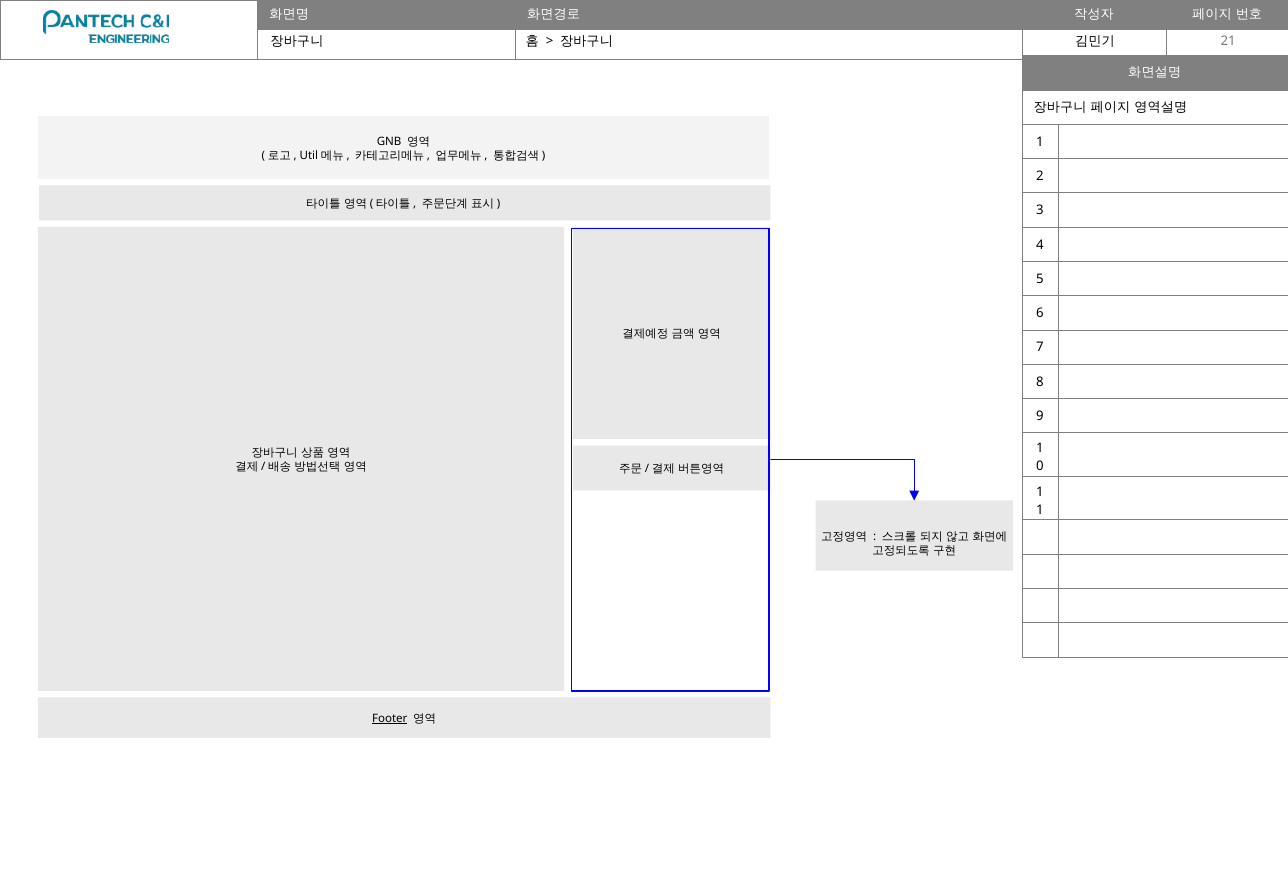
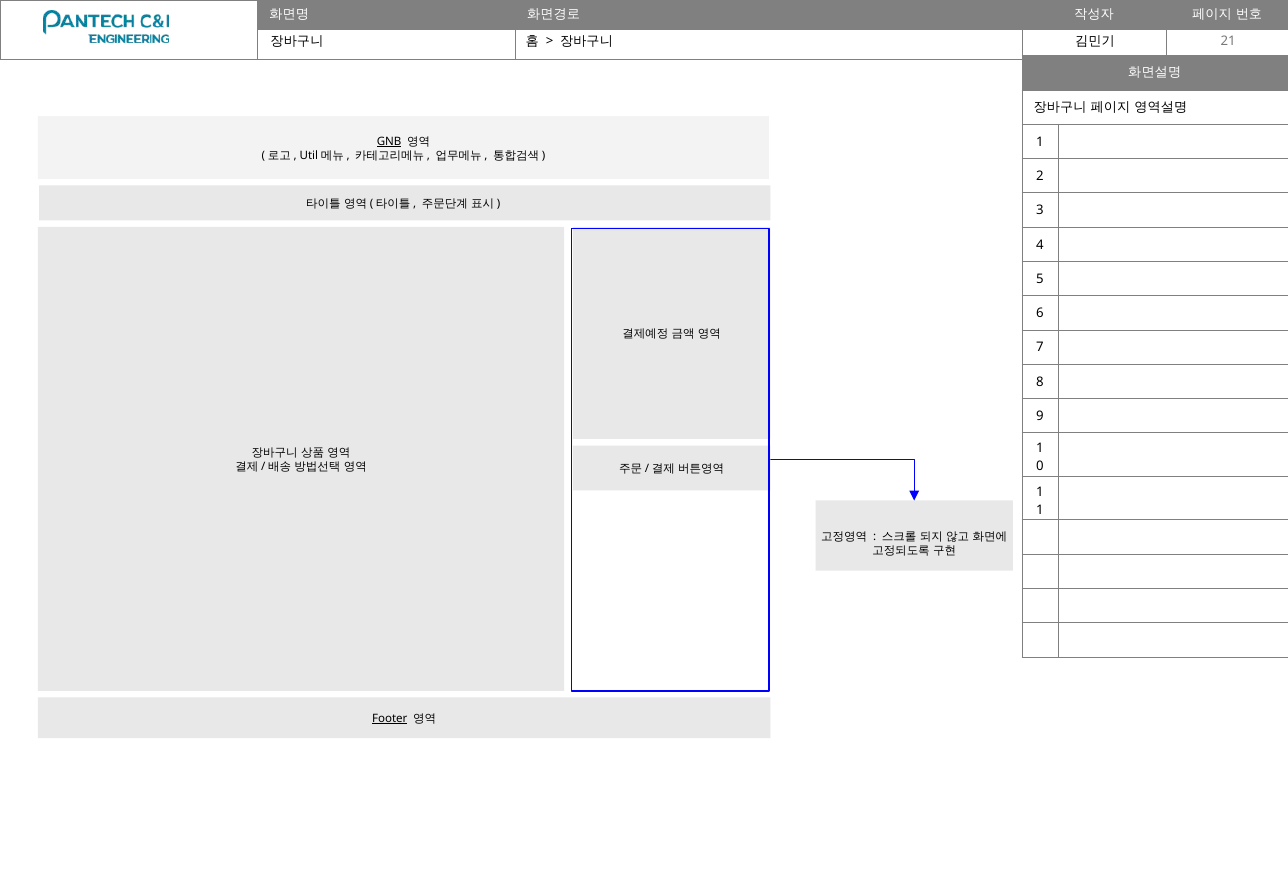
GNB underline: none -> present
